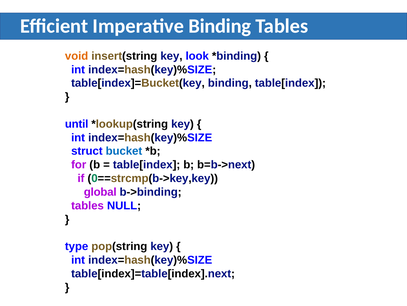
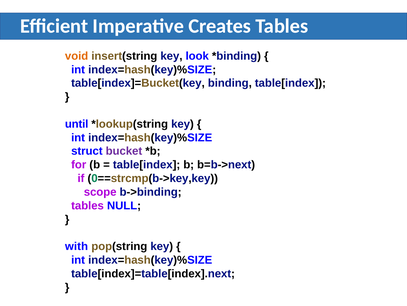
Imperative Binding: Binding -> Creates
bucket colour: blue -> purple
global: global -> scope
type: type -> with
